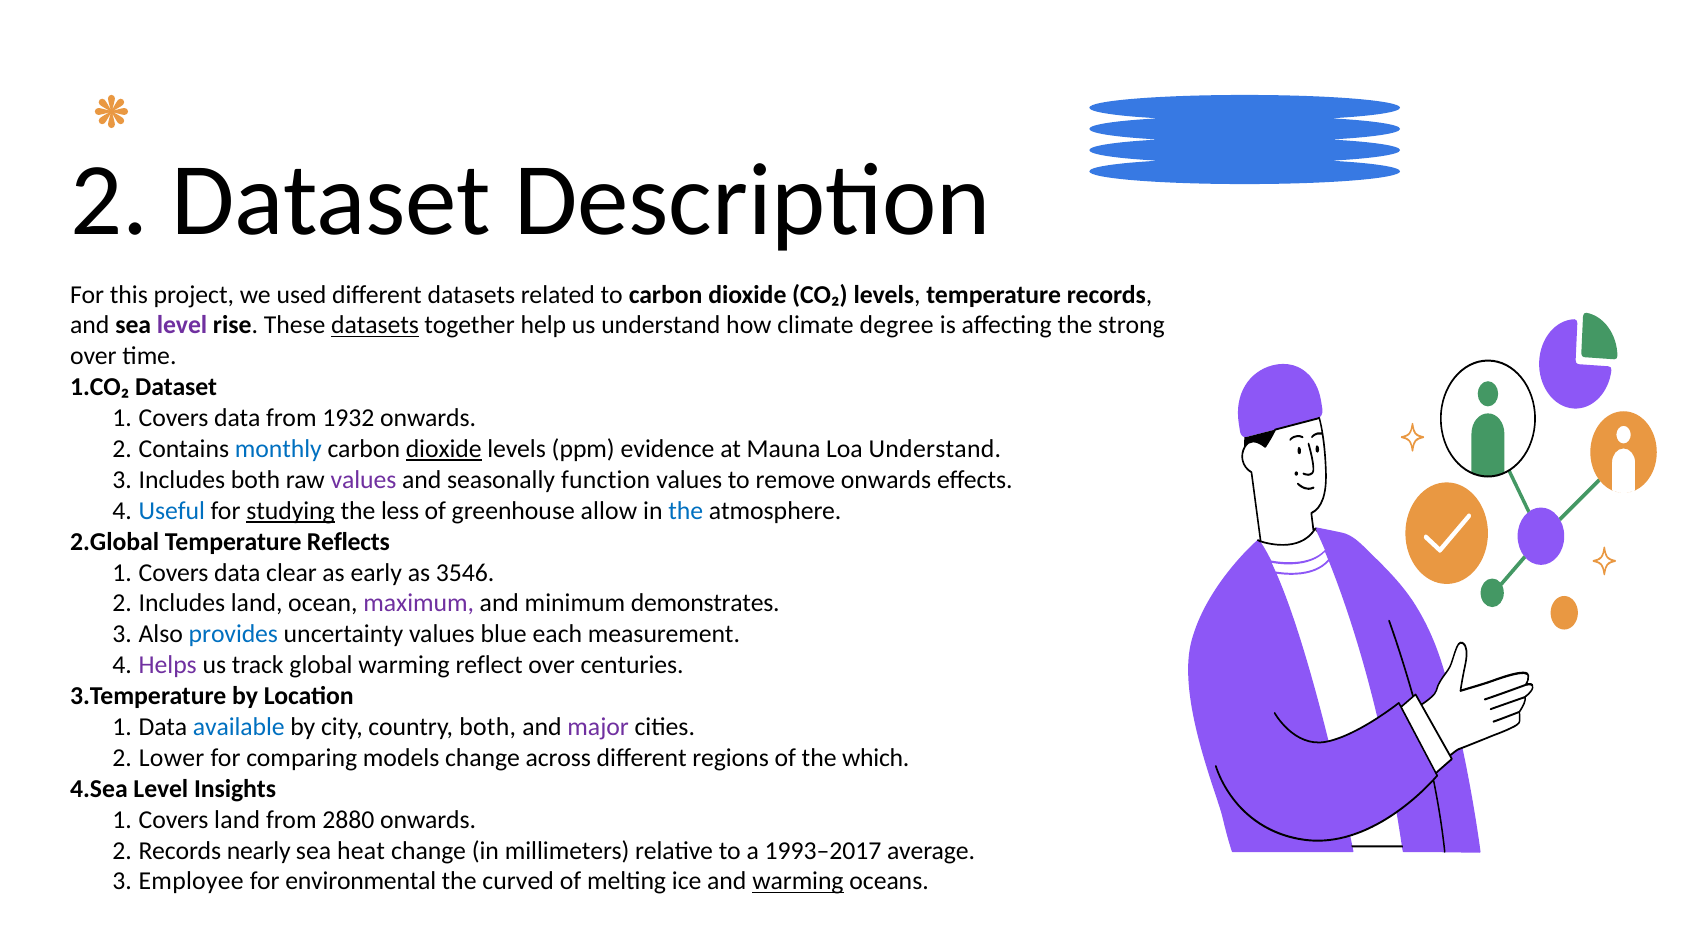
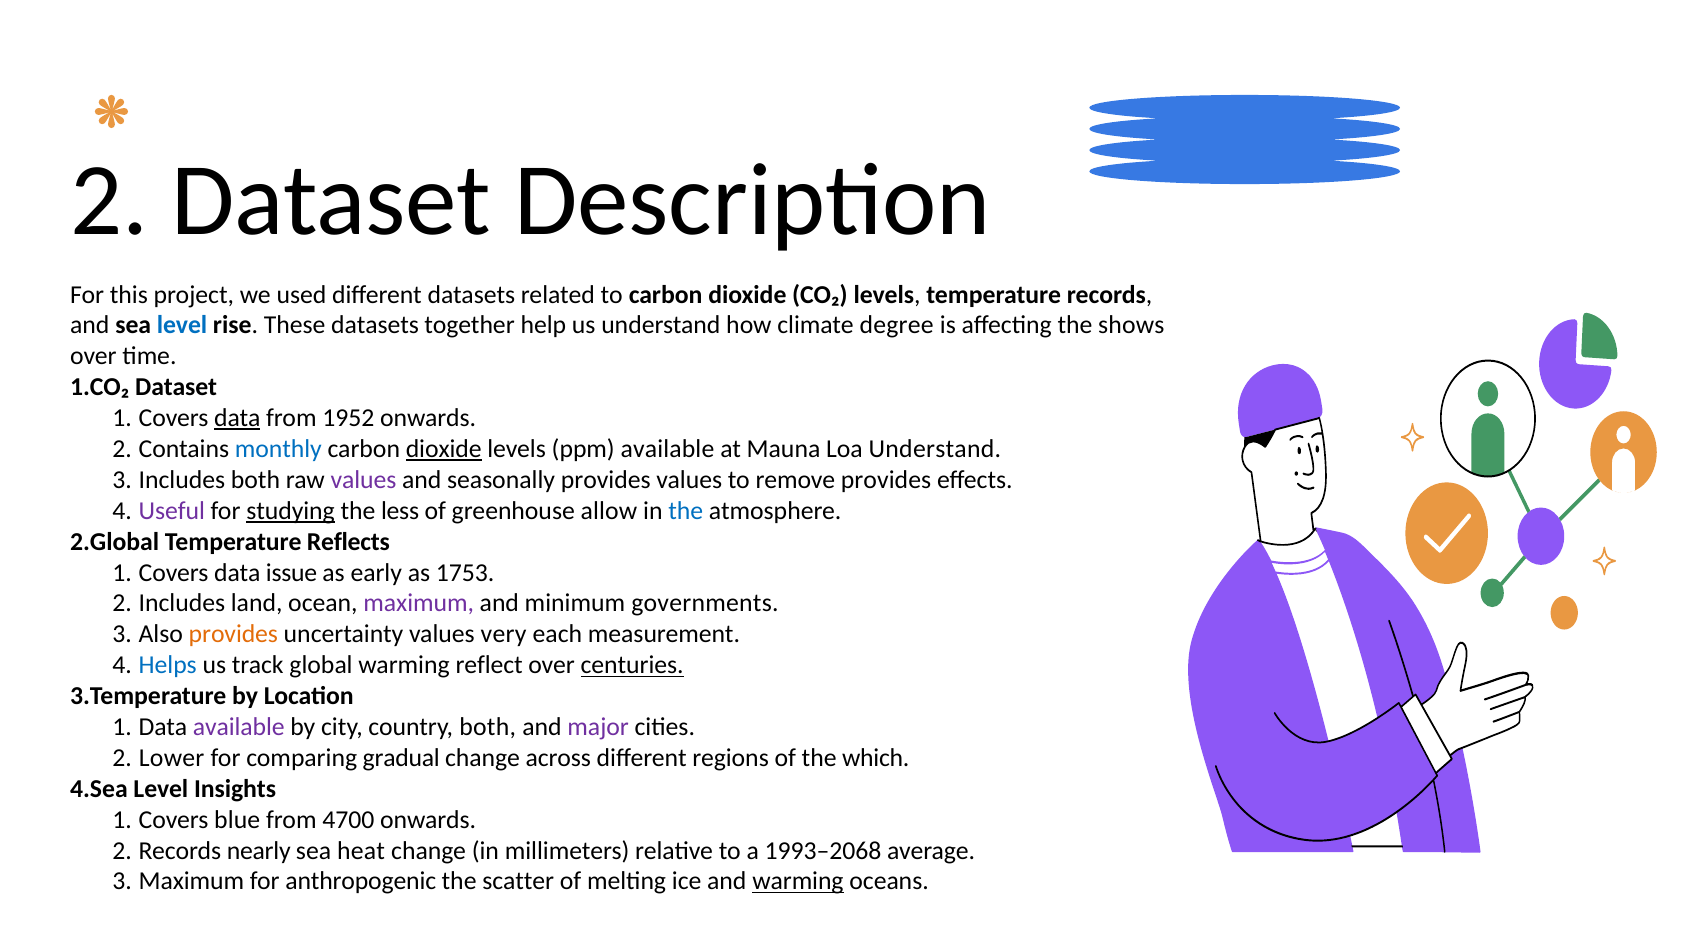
level at (182, 325) colour: purple -> blue
datasets at (375, 325) underline: present -> none
strong: strong -> shows
data at (237, 418) underline: none -> present
1932: 1932 -> 1952
ppm evidence: evidence -> available
seasonally function: function -> provides
remove onwards: onwards -> provides
Useful colour: blue -> purple
clear: clear -> issue
3546: 3546 -> 1753
demonstrates: demonstrates -> governments
provides at (233, 634) colour: blue -> orange
blue: blue -> very
Helps colour: purple -> blue
centuries underline: none -> present
available at (239, 727) colour: blue -> purple
models: models -> gradual
Covers land: land -> blue
2880: 2880 -> 4700
1993–2017: 1993–2017 -> 1993–2068
Employee at (191, 881): Employee -> Maximum
environmental: environmental -> anthropogenic
curved: curved -> scatter
